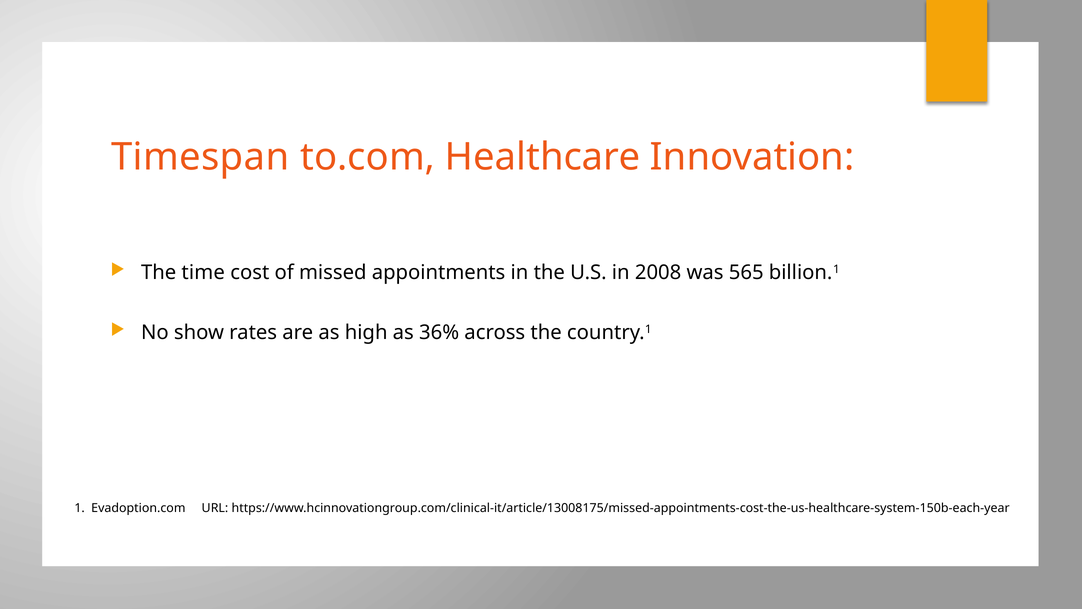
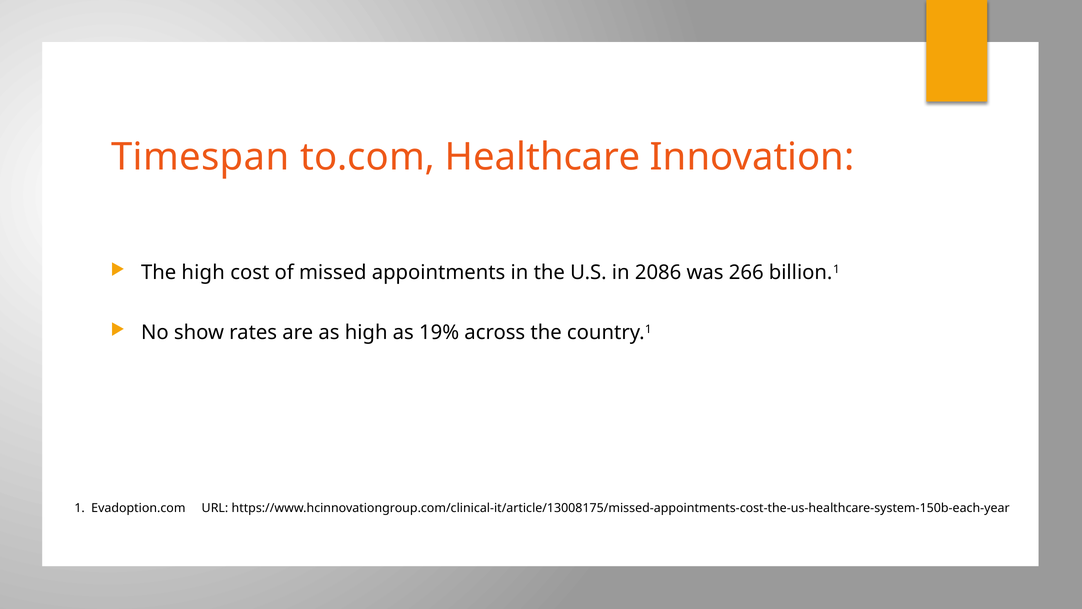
The time: time -> high
2008: 2008 -> 2086
565: 565 -> 266
36%: 36% -> 19%
